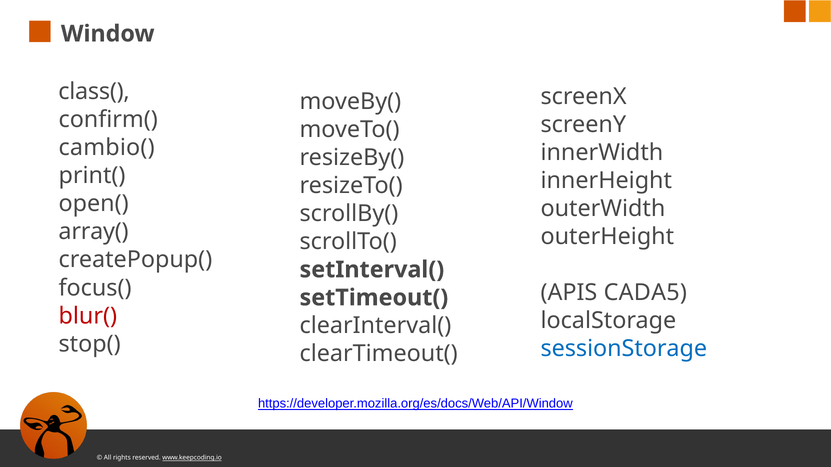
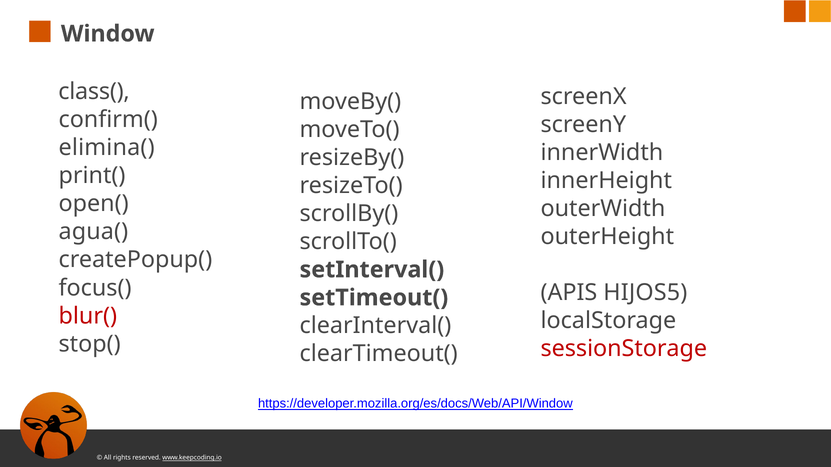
cambio(: cambio( -> elimina(
array(: array( -> agua(
CADA5: CADA5 -> HIJOS5
sessionStorage colour: blue -> red
